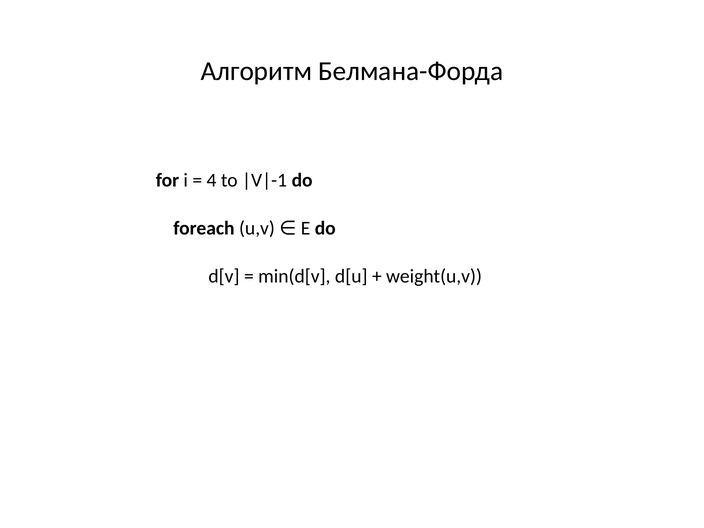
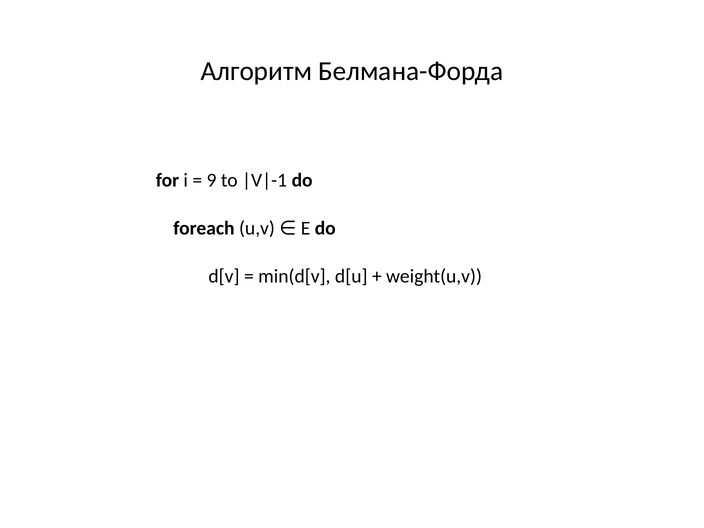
4: 4 -> 9
